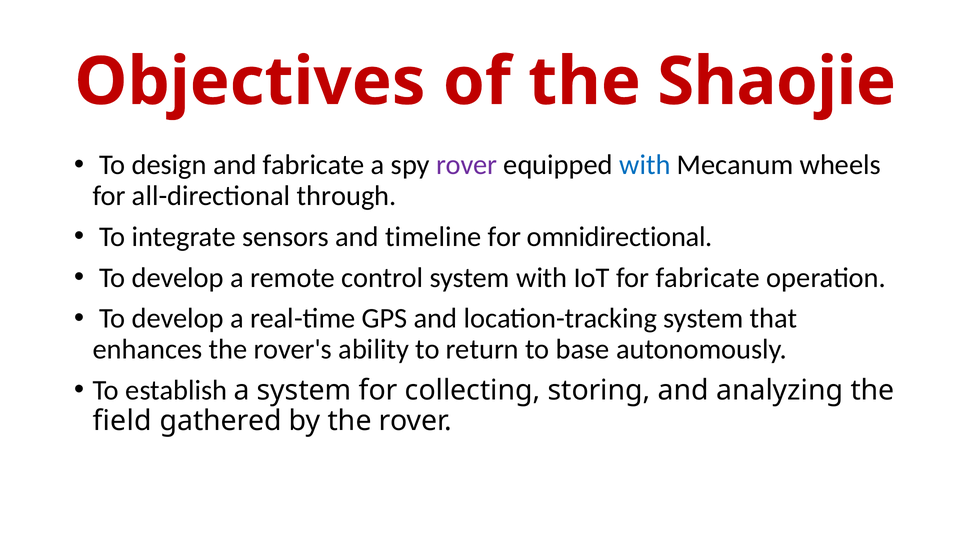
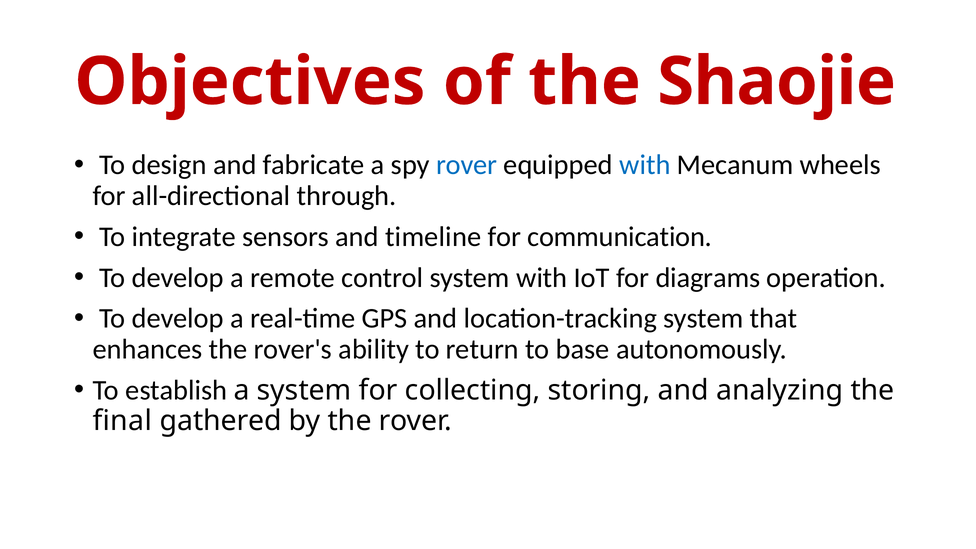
rover at (467, 165) colour: purple -> blue
omnidirectional: omnidirectional -> communication
for fabricate: fabricate -> diagrams
field: field -> final
